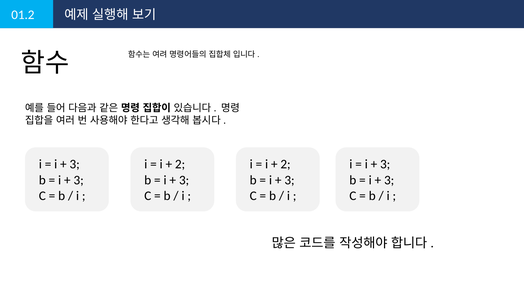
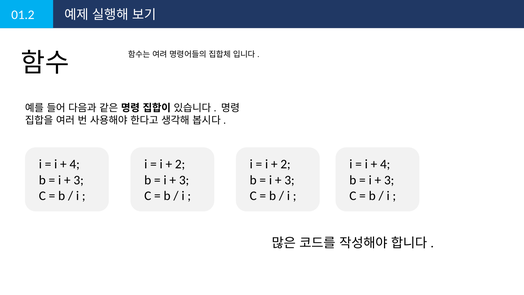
3 at (75, 164): 3 -> 4
3 at (385, 164): 3 -> 4
